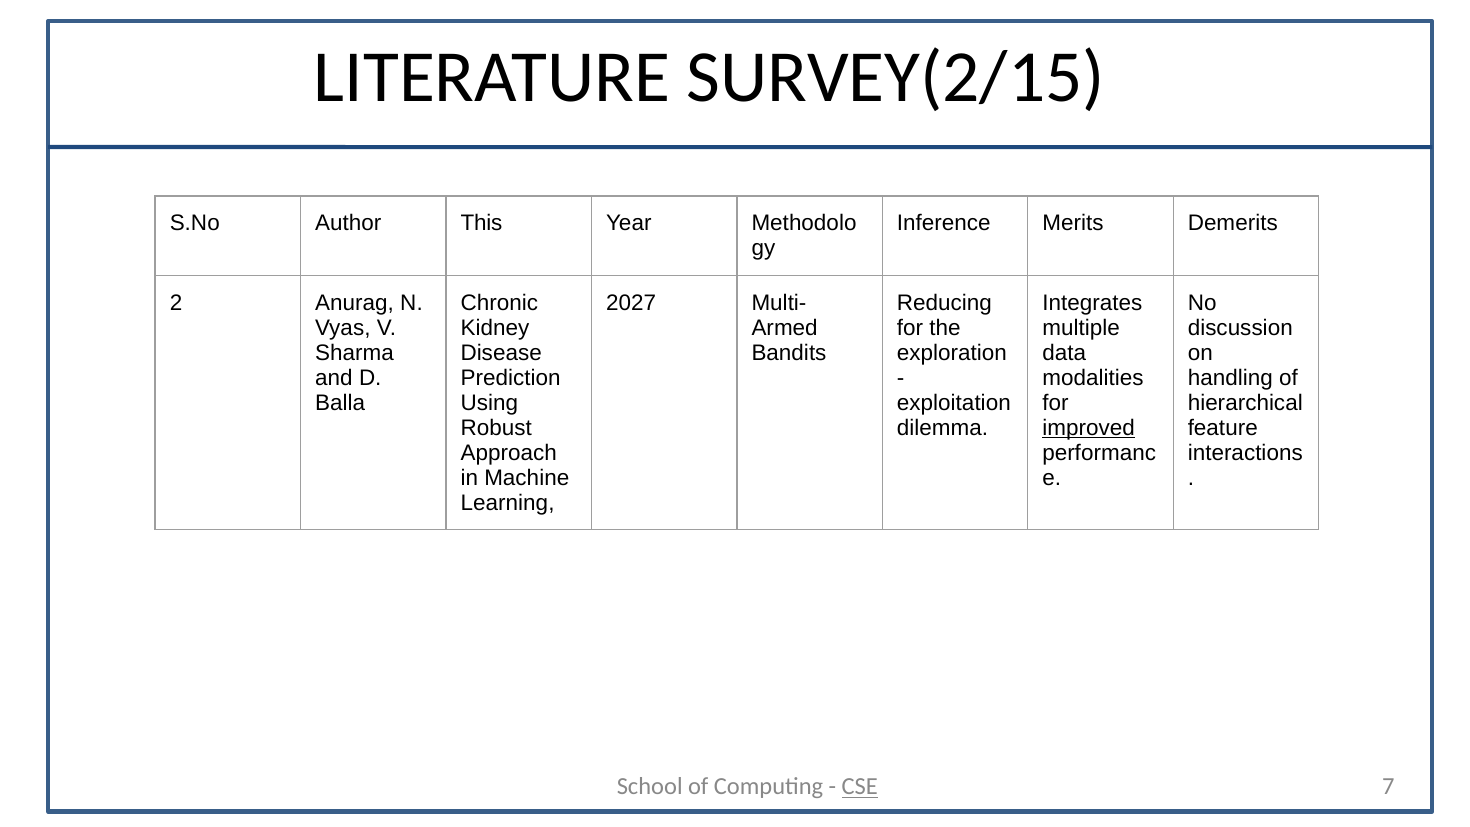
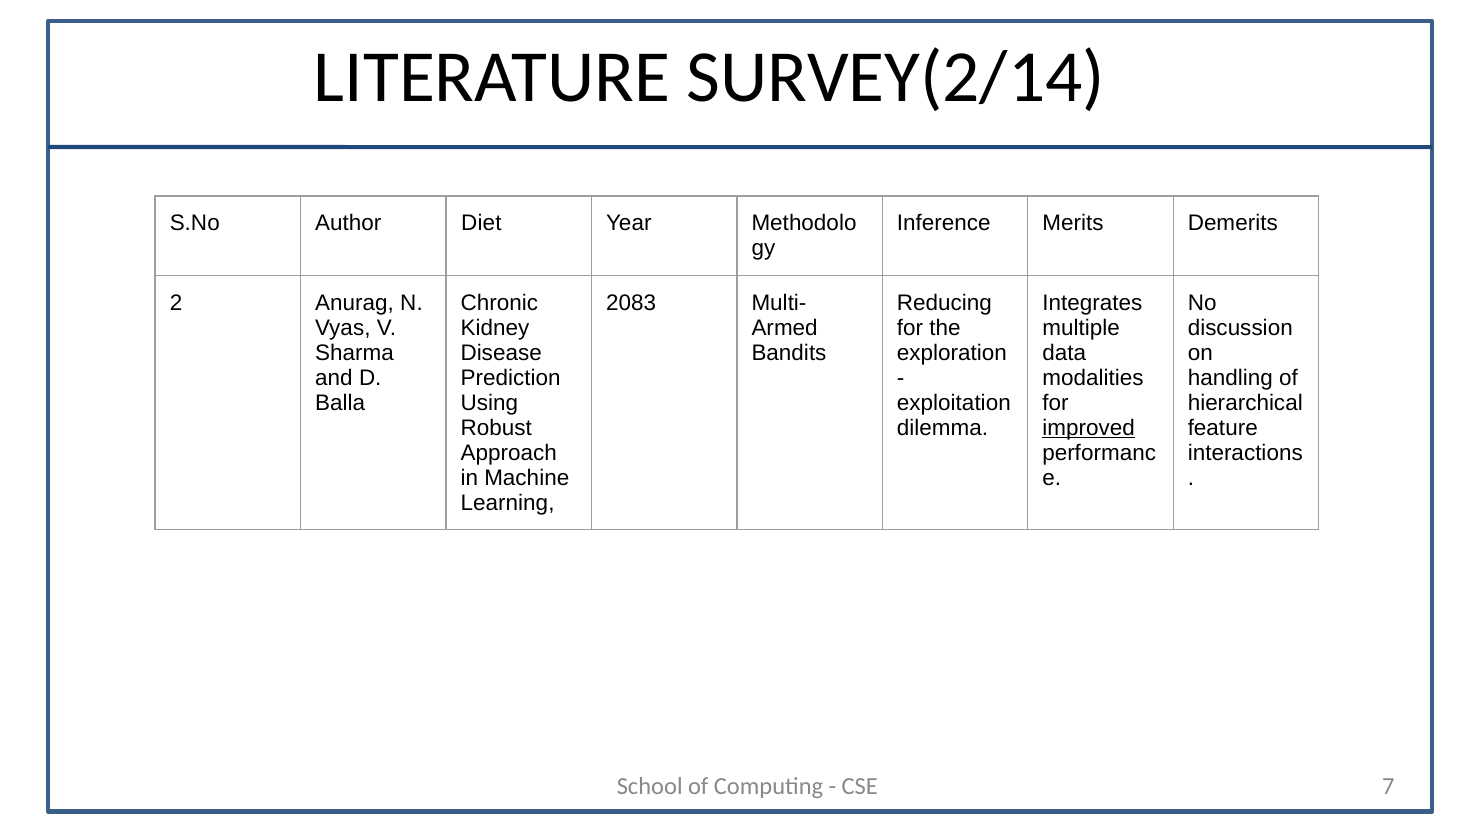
SURVEY(2/15: SURVEY(2/15 -> SURVEY(2/14
This: This -> Diet
2027: 2027 -> 2083
CSE underline: present -> none
